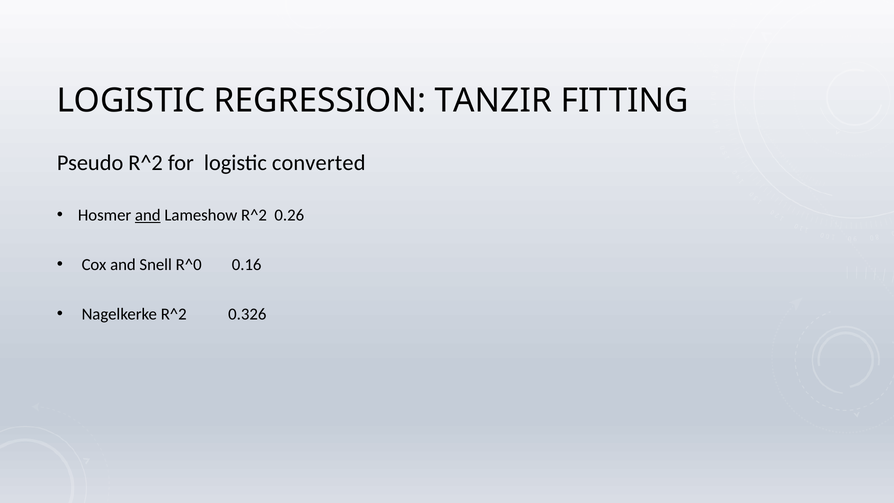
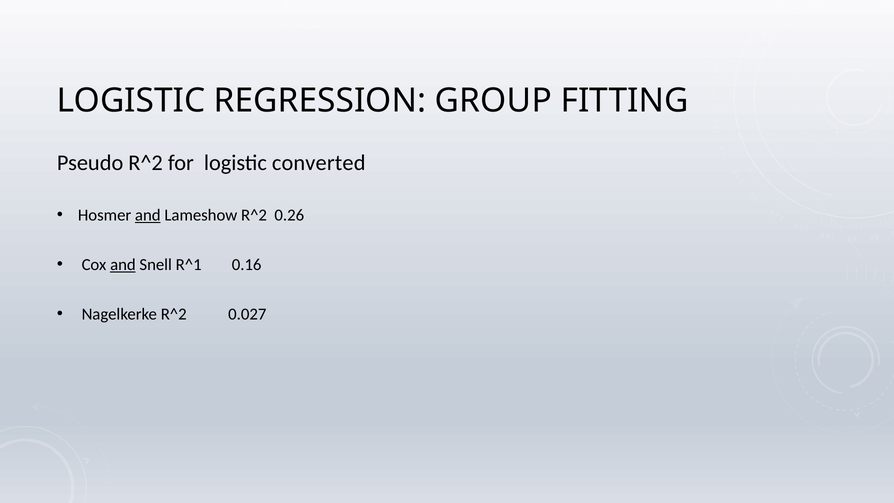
TANZIR: TANZIR -> GROUP
and at (123, 265) underline: none -> present
R^0: R^0 -> R^1
0.326: 0.326 -> 0.027
